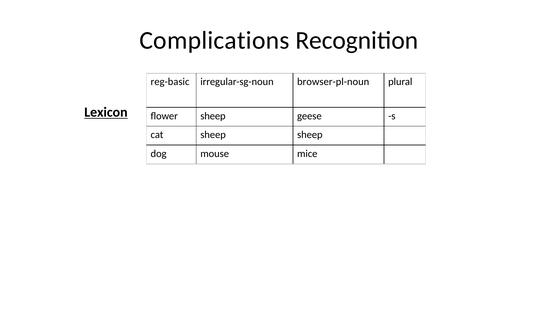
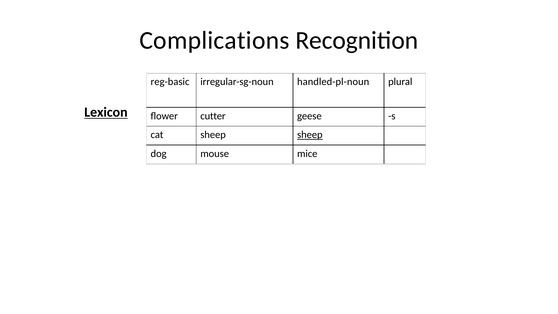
browser-pl-noun: browser-pl-noun -> handled-pl-noun
sheep at (213, 116): sheep -> cutter
sheep at (310, 135) underline: none -> present
